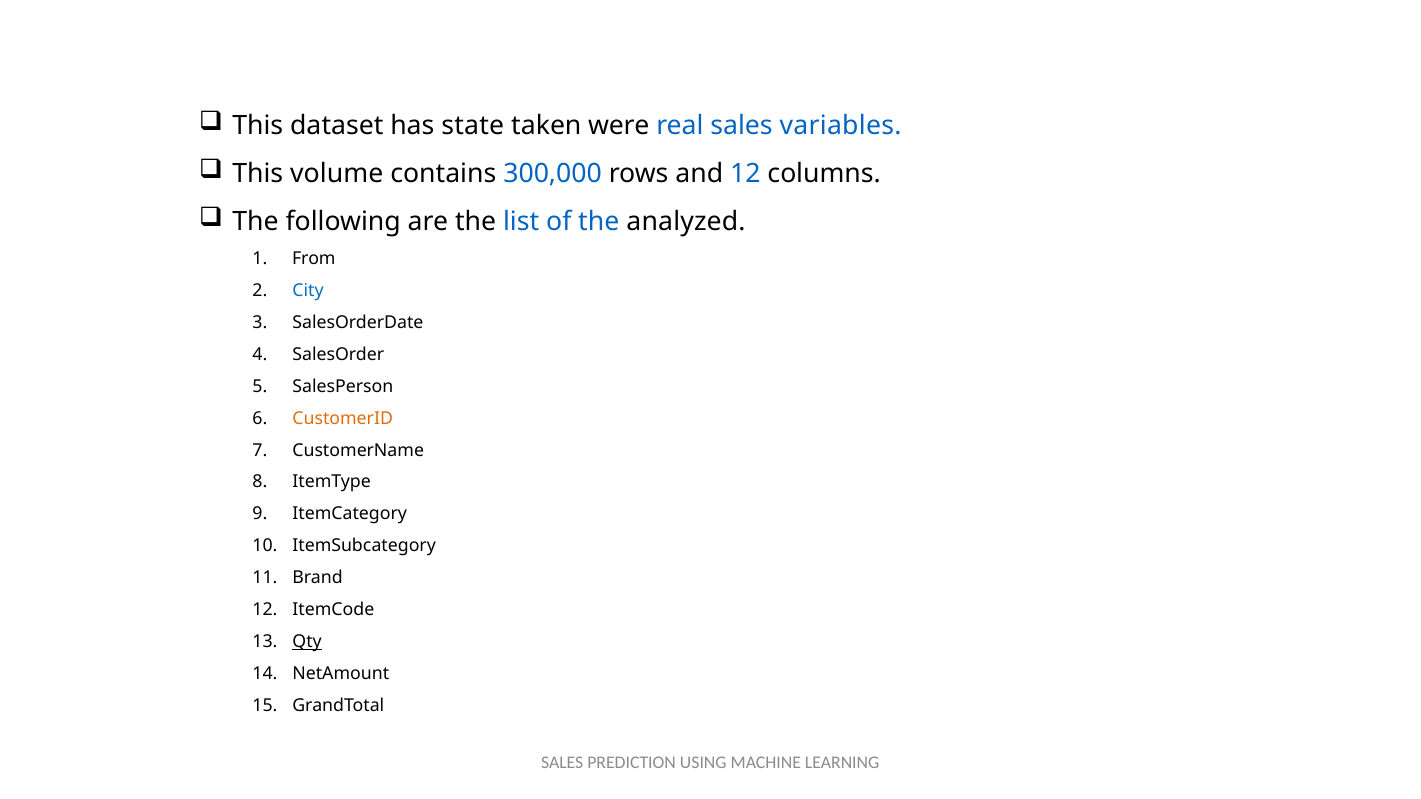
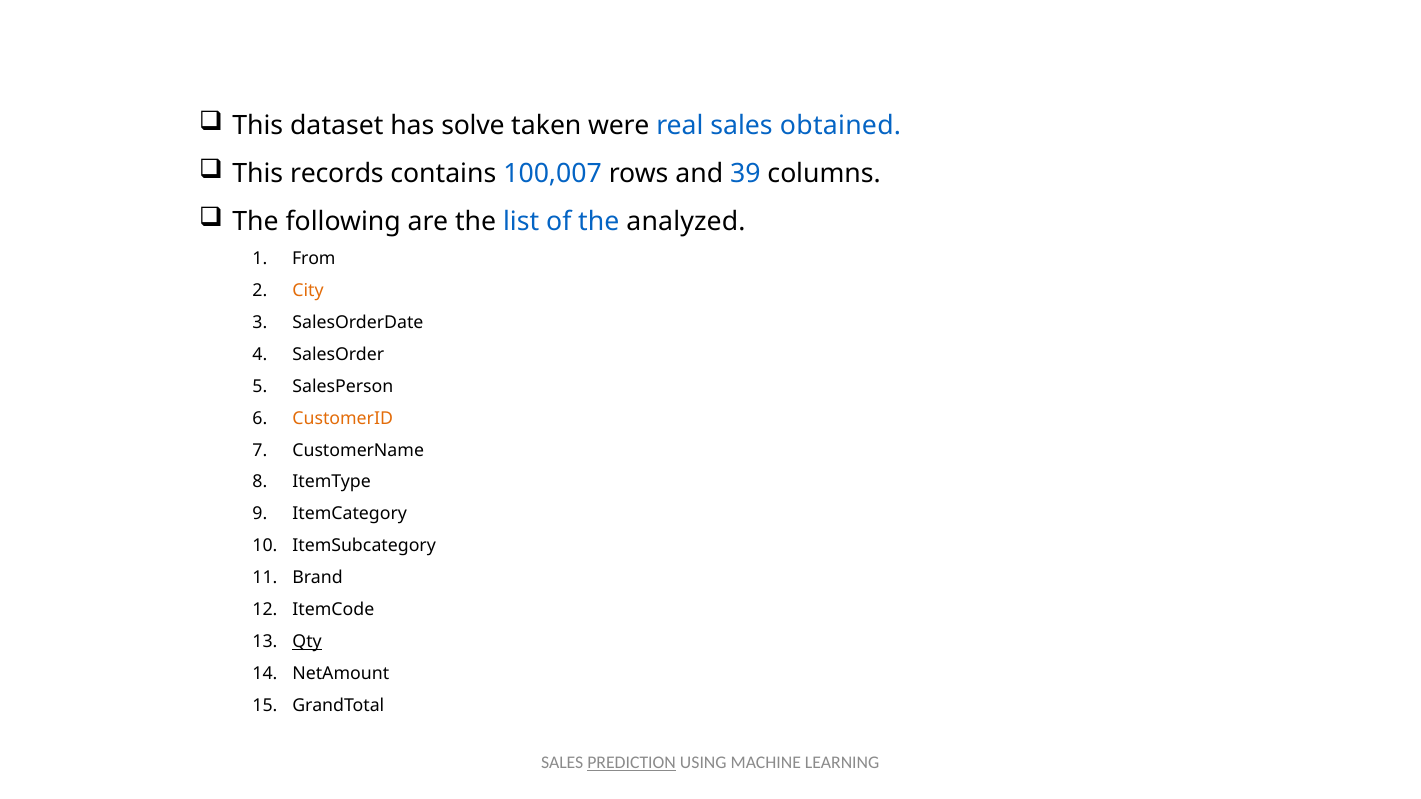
state: state -> solve
variables: variables -> obtained
volume: volume -> records
300,000: 300,000 -> 100,007
and 12: 12 -> 39
City colour: blue -> orange
PREDICTION underline: none -> present
